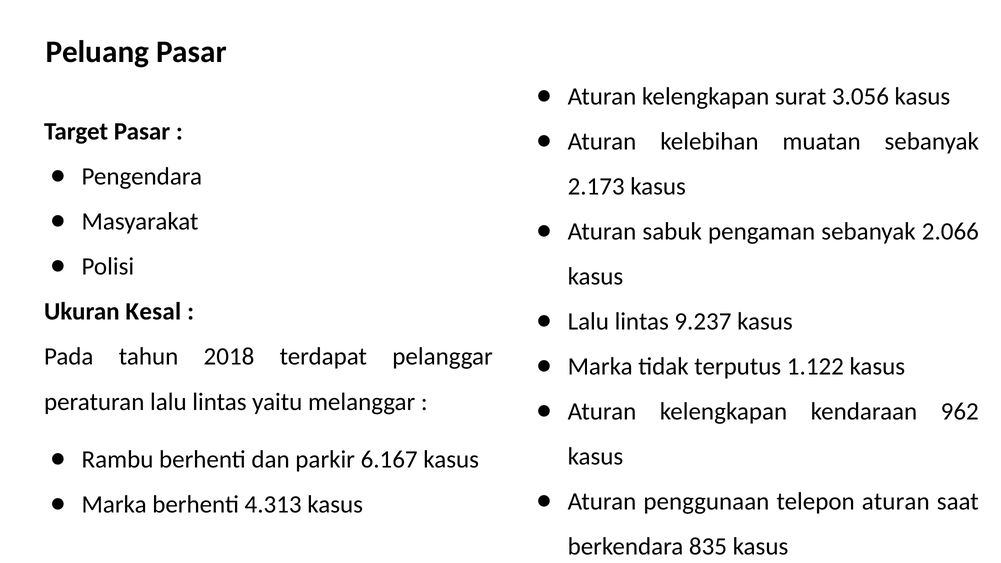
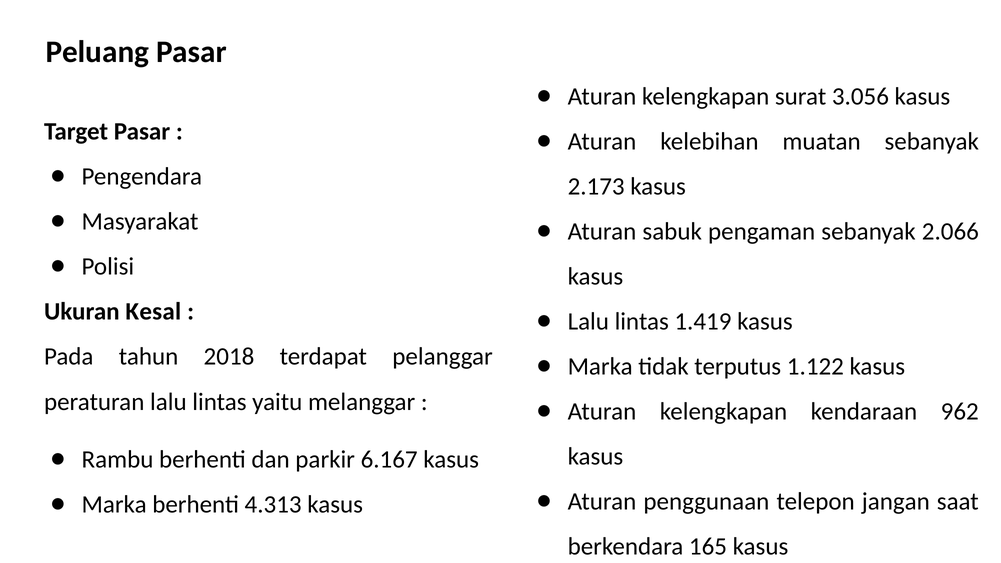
9.237: 9.237 -> 1.419
telepon aturan: aturan -> jangan
835: 835 -> 165
